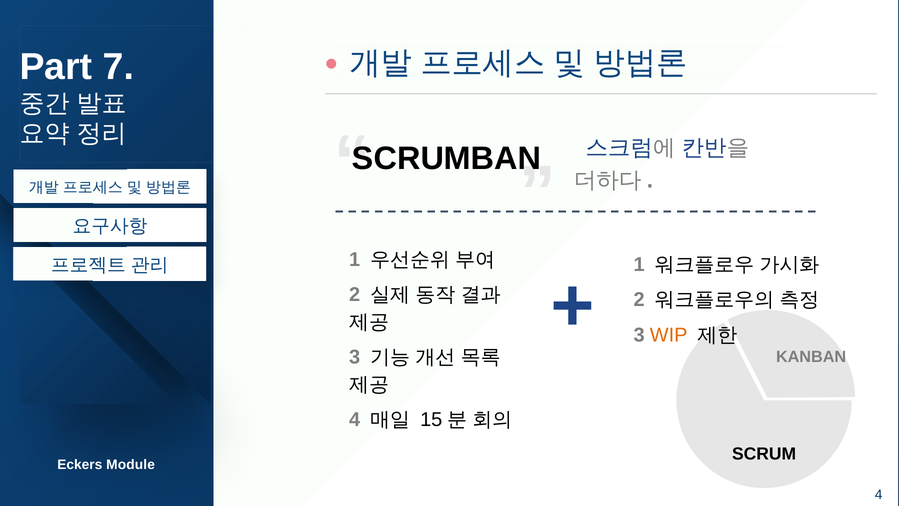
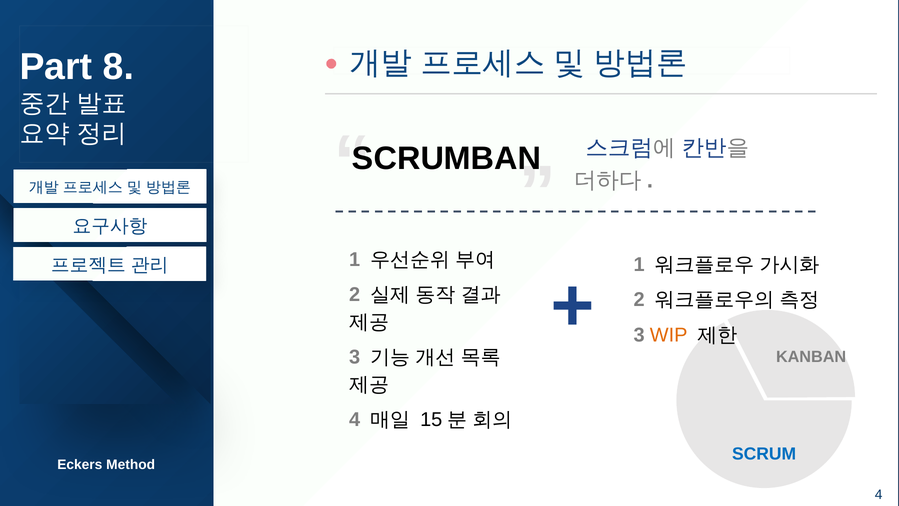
7: 7 -> 8
SCRUM colour: black -> blue
Module: Module -> Method
